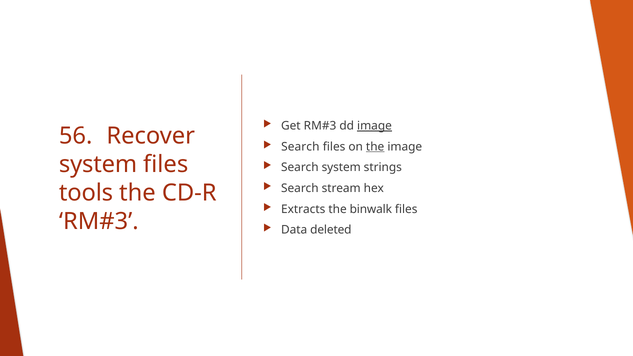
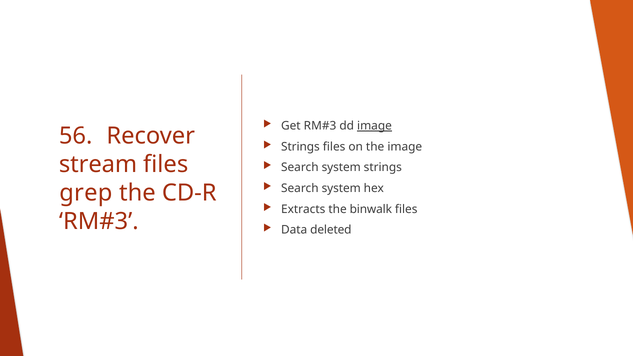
Search at (300, 147): Search -> Strings
the at (375, 147) underline: present -> none
system at (98, 164): system -> stream
stream at (341, 188): stream -> system
tools: tools -> grep
